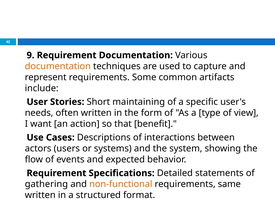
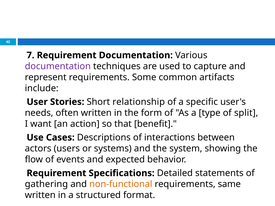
9: 9 -> 7
documentation at (58, 66) colour: orange -> purple
maintaining: maintaining -> relationship
view: view -> split
